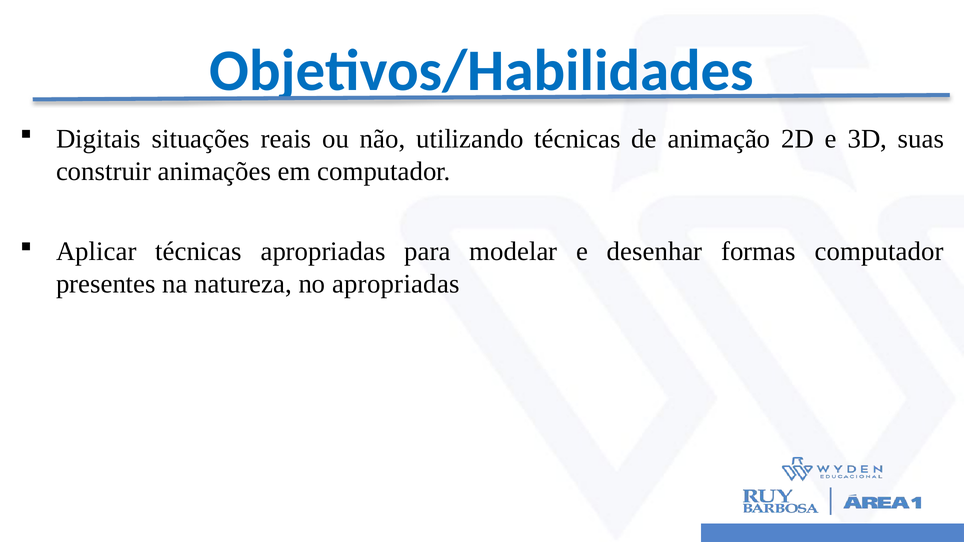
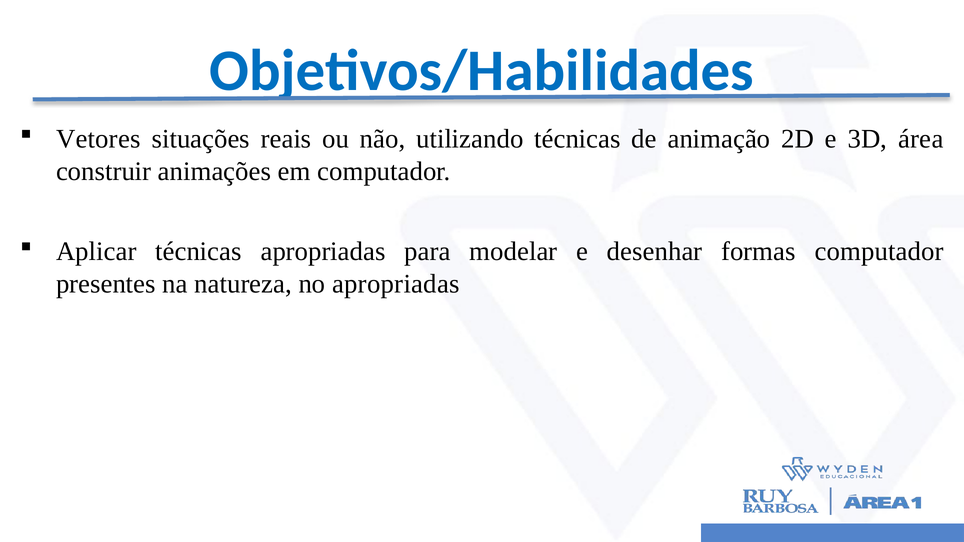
Digitais: Digitais -> Vetores
suas: suas -> área
